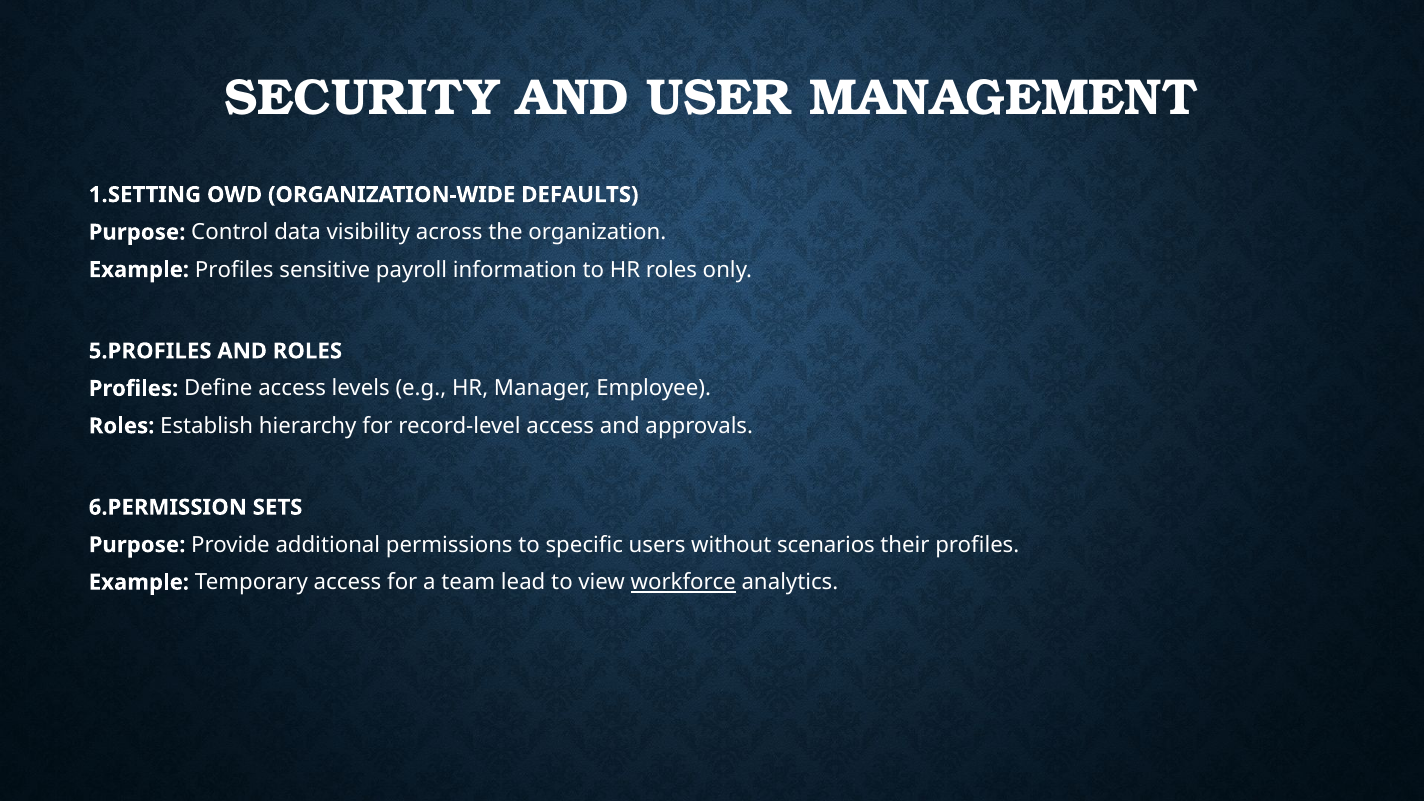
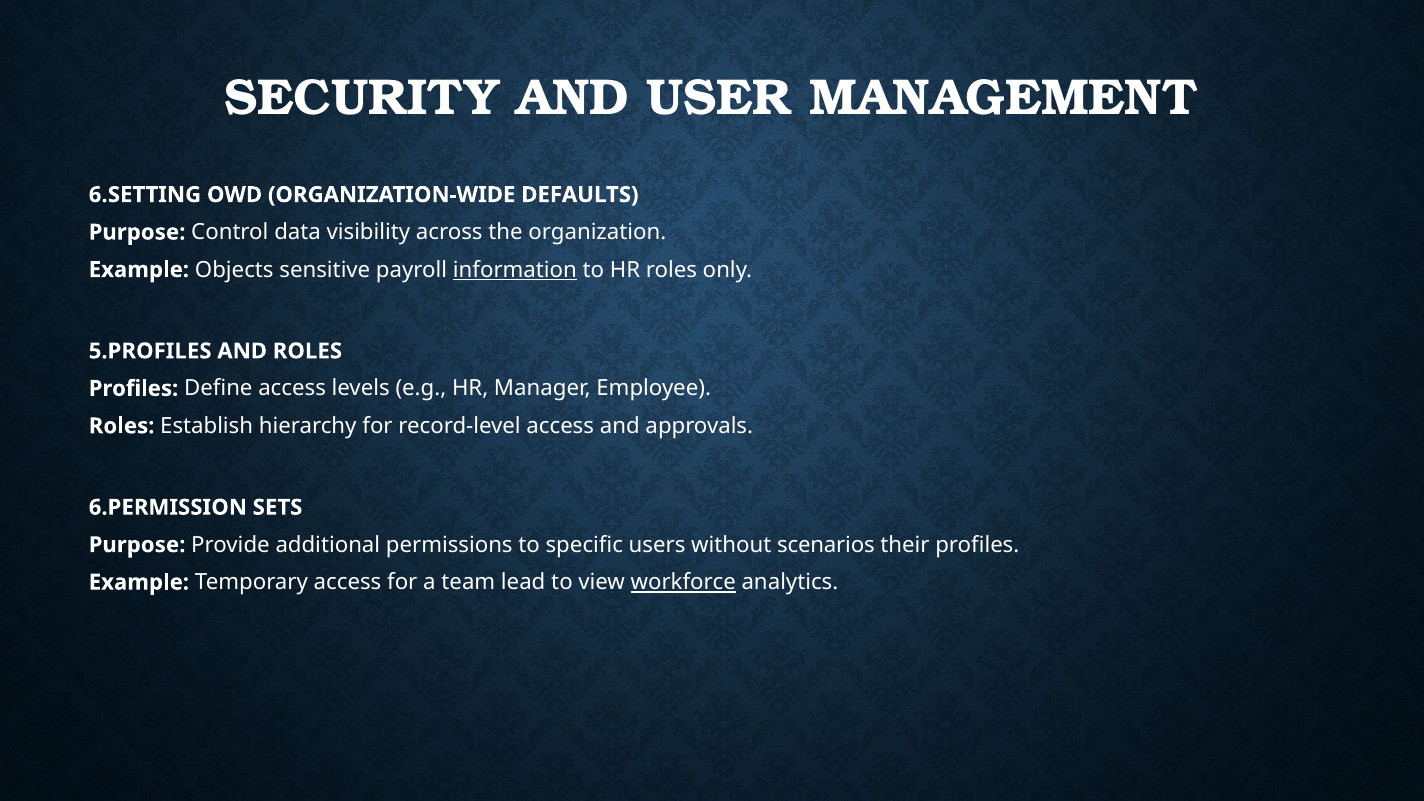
1.SETTING: 1.SETTING -> 6.SETTING
Example Profiles: Profiles -> Objects
information underline: none -> present
